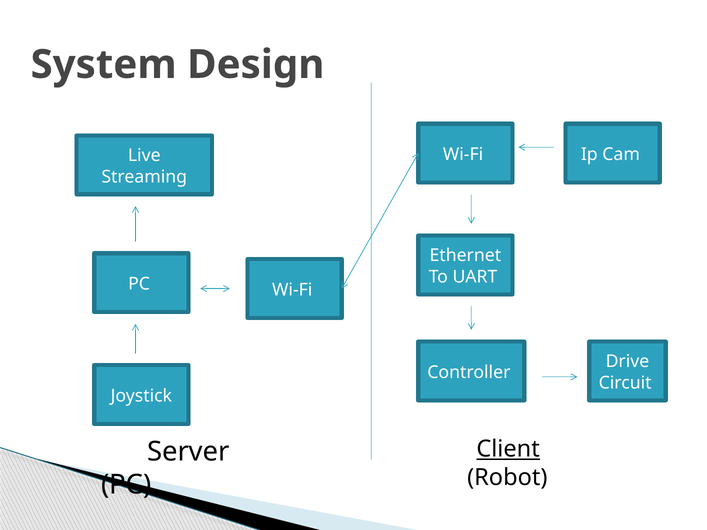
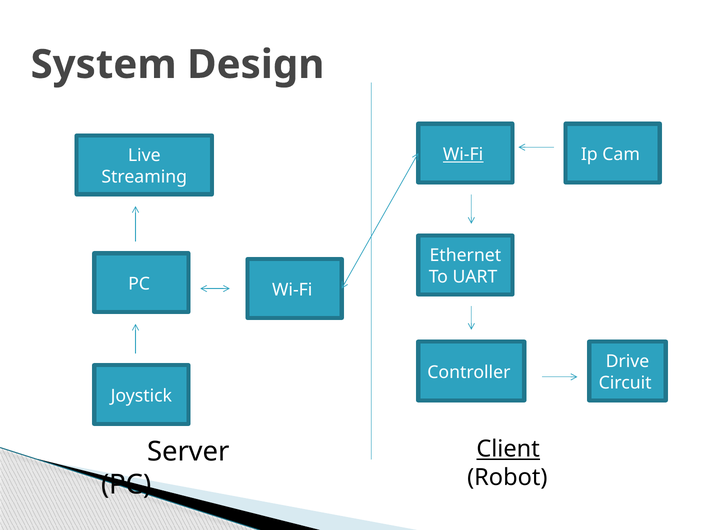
Wi-Fi at (463, 154) underline: none -> present
